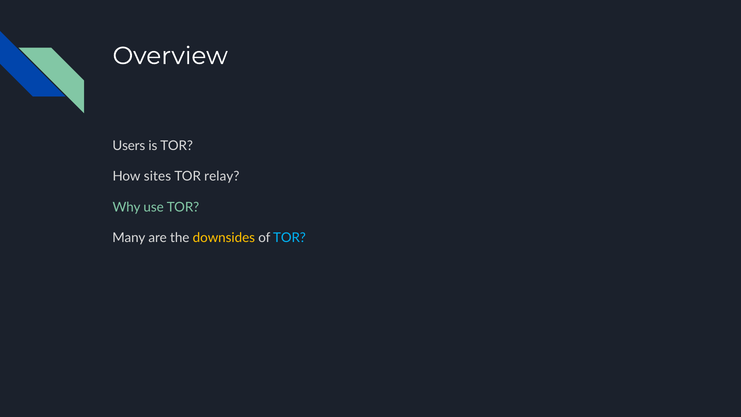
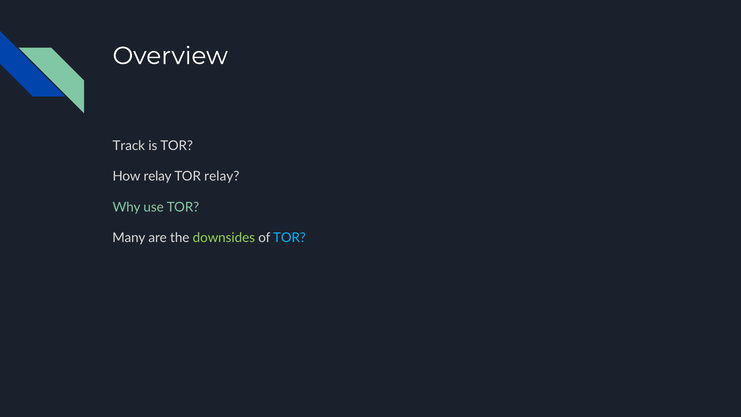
Users: Users -> Track
How sites: sites -> relay
downsides colour: yellow -> light green
